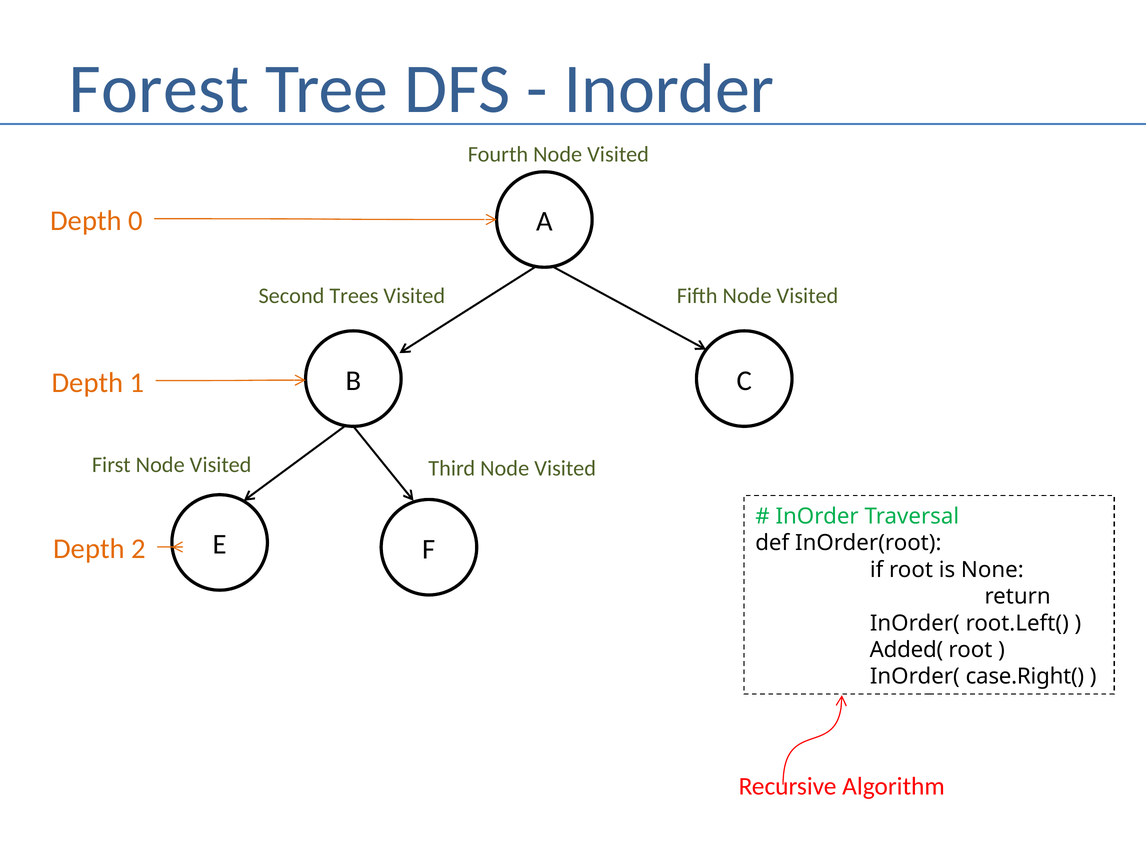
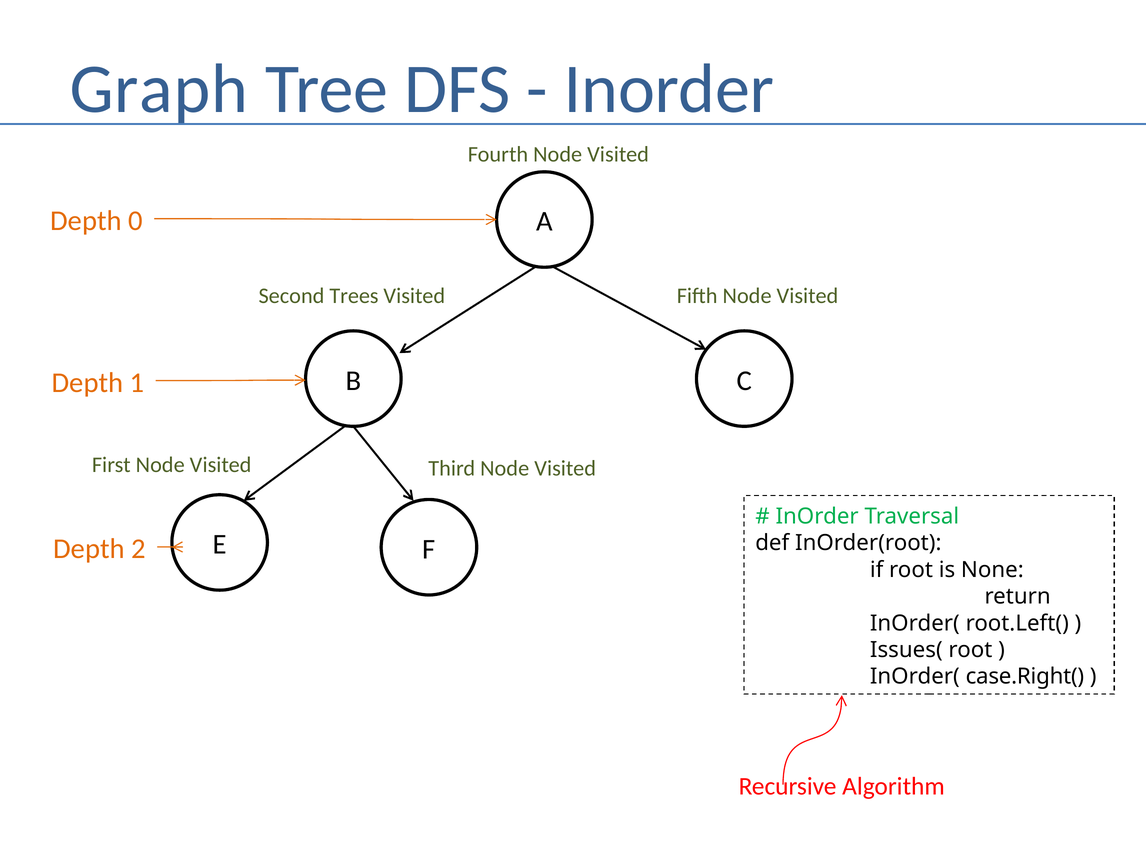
Forest: Forest -> Graph
Added(: Added( -> Issues(
